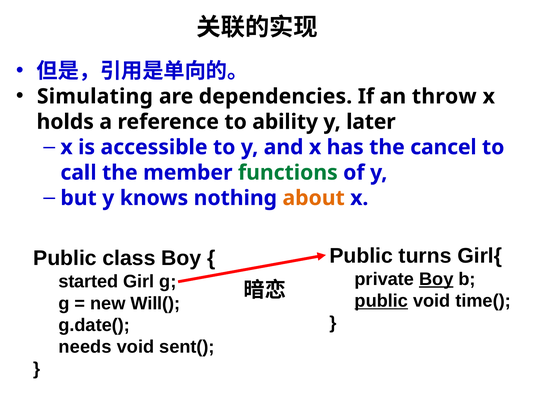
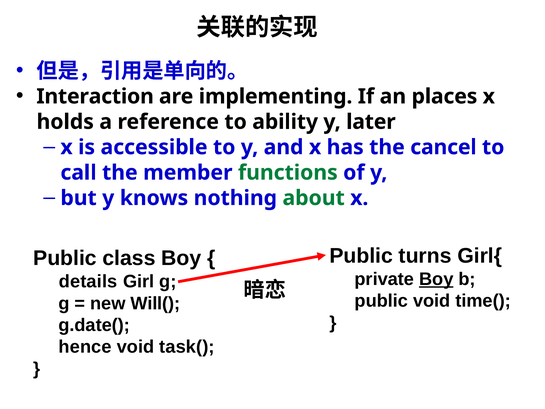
Simulating: Simulating -> Interaction
dependencies: dependencies -> implementing
throw: throw -> places
about colour: orange -> green
started: started -> details
public at (381, 301) underline: present -> none
needs: needs -> hence
sent(: sent( -> task(
